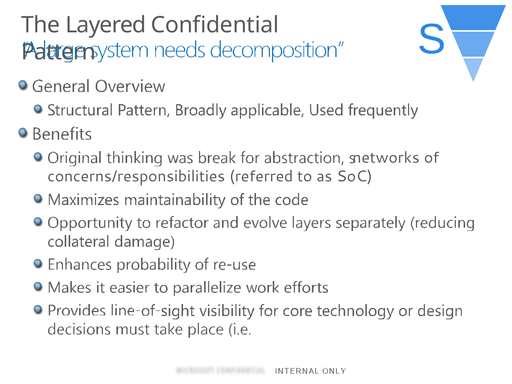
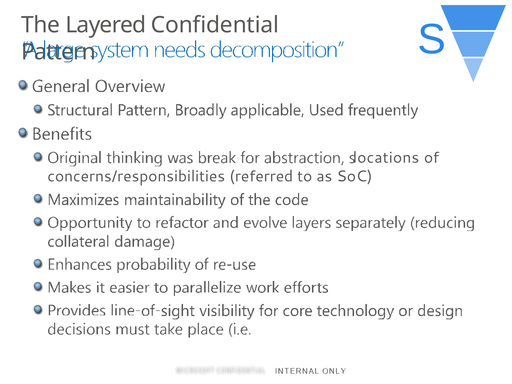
networks: networks -> locations
